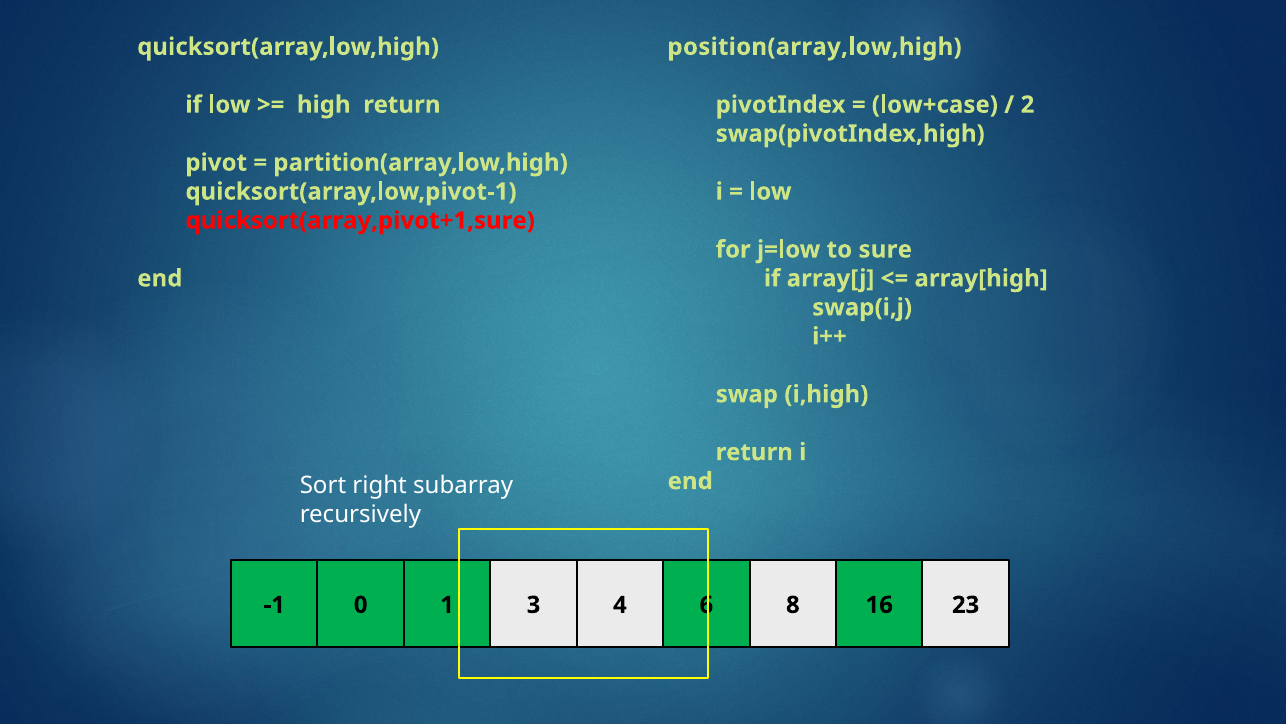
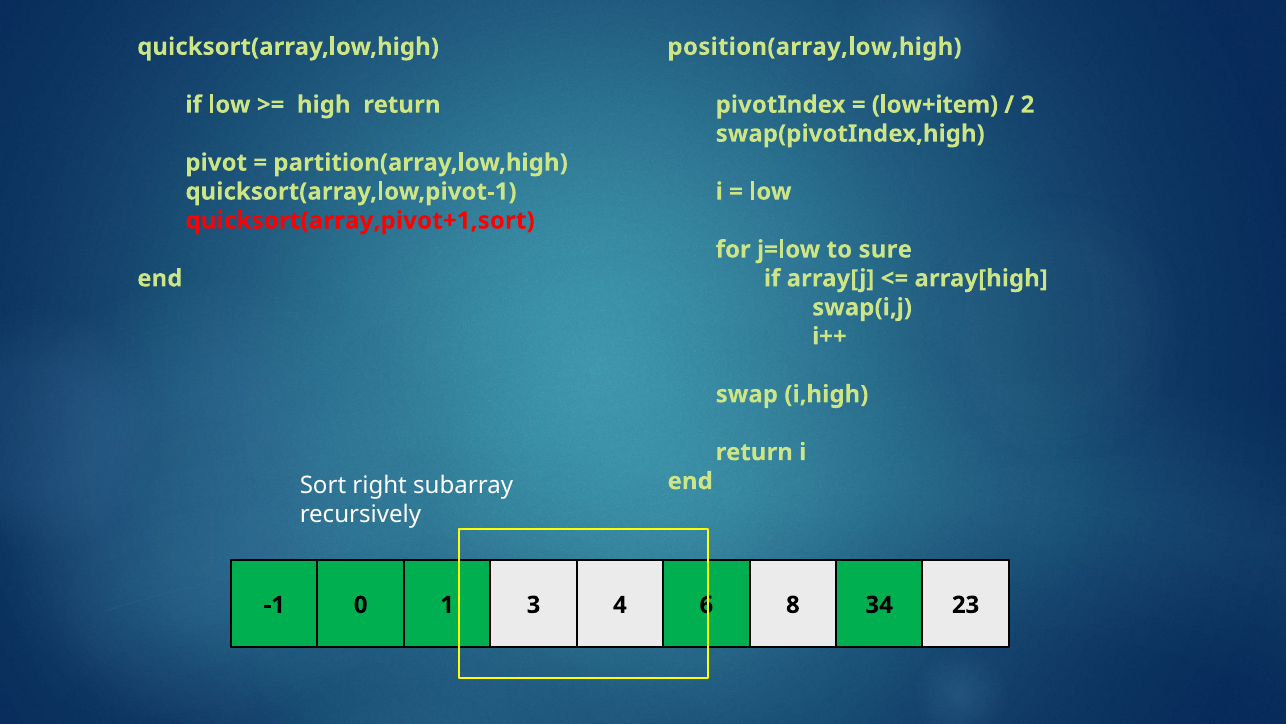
low+case: low+case -> low+item
quicksort(array,pivot+1,sure: quicksort(array,pivot+1,sure -> quicksort(array,pivot+1,sort
16: 16 -> 34
